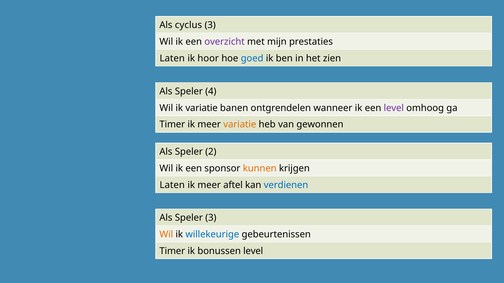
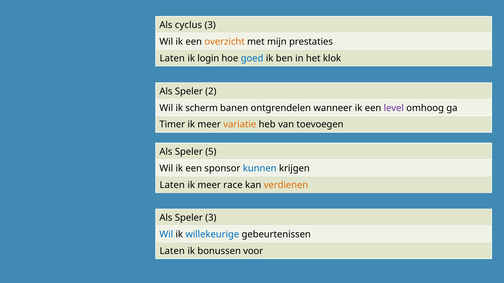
overzicht colour: purple -> orange
hoor: hoor -> login
zien: zien -> klok
4: 4 -> 2
ik variatie: variatie -> scherm
gewonnen: gewonnen -> toevoegen
2: 2 -> 5
kunnen colour: orange -> blue
aftel: aftel -> race
verdienen colour: blue -> orange
Wil at (166, 235) colour: orange -> blue
Timer at (172, 251): Timer -> Laten
bonussen level: level -> voor
